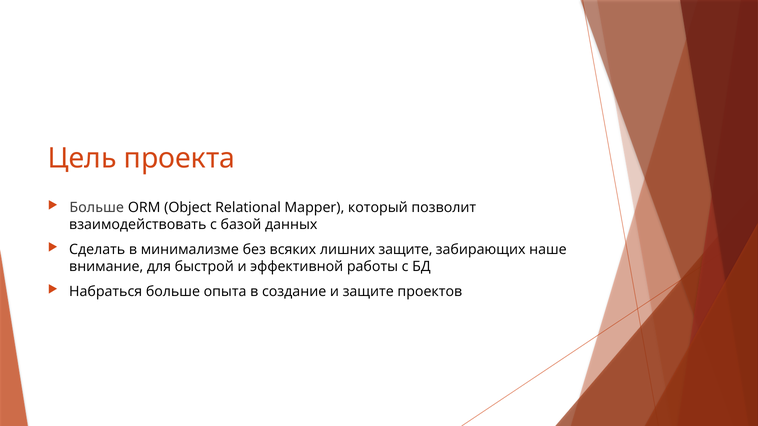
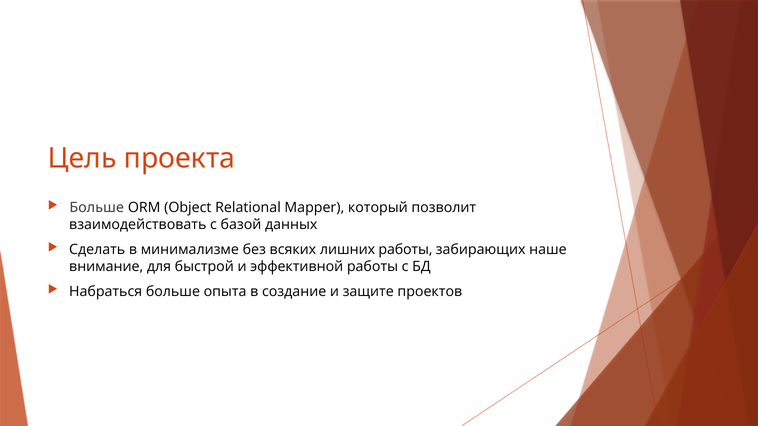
лишних защите: защите -> работы
